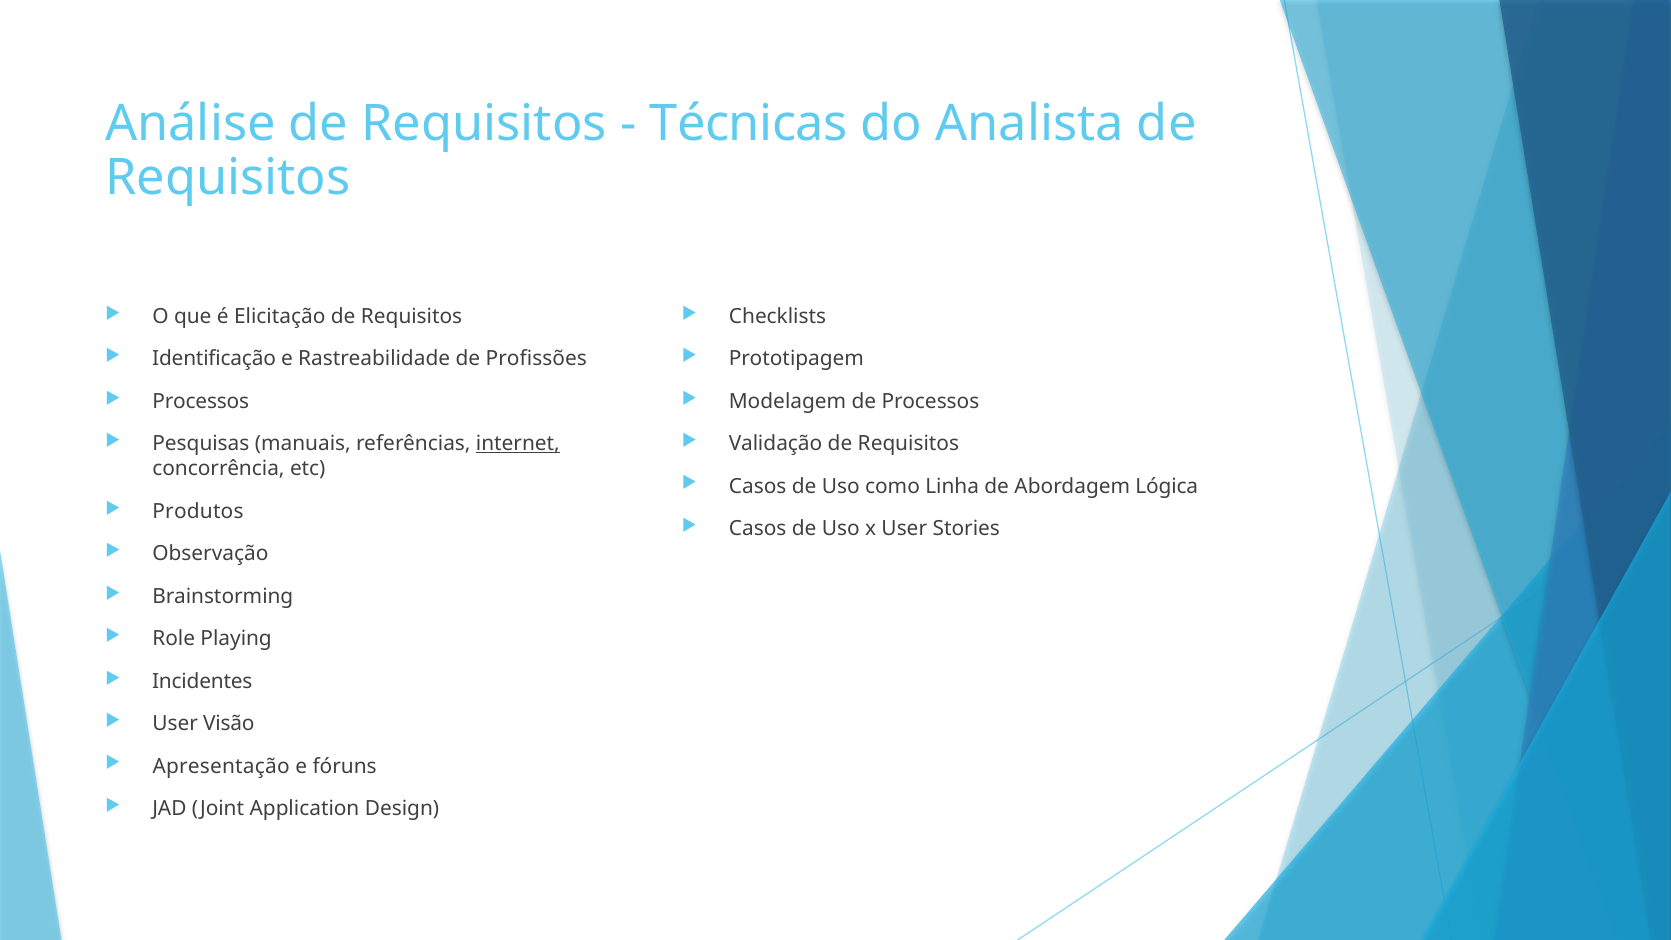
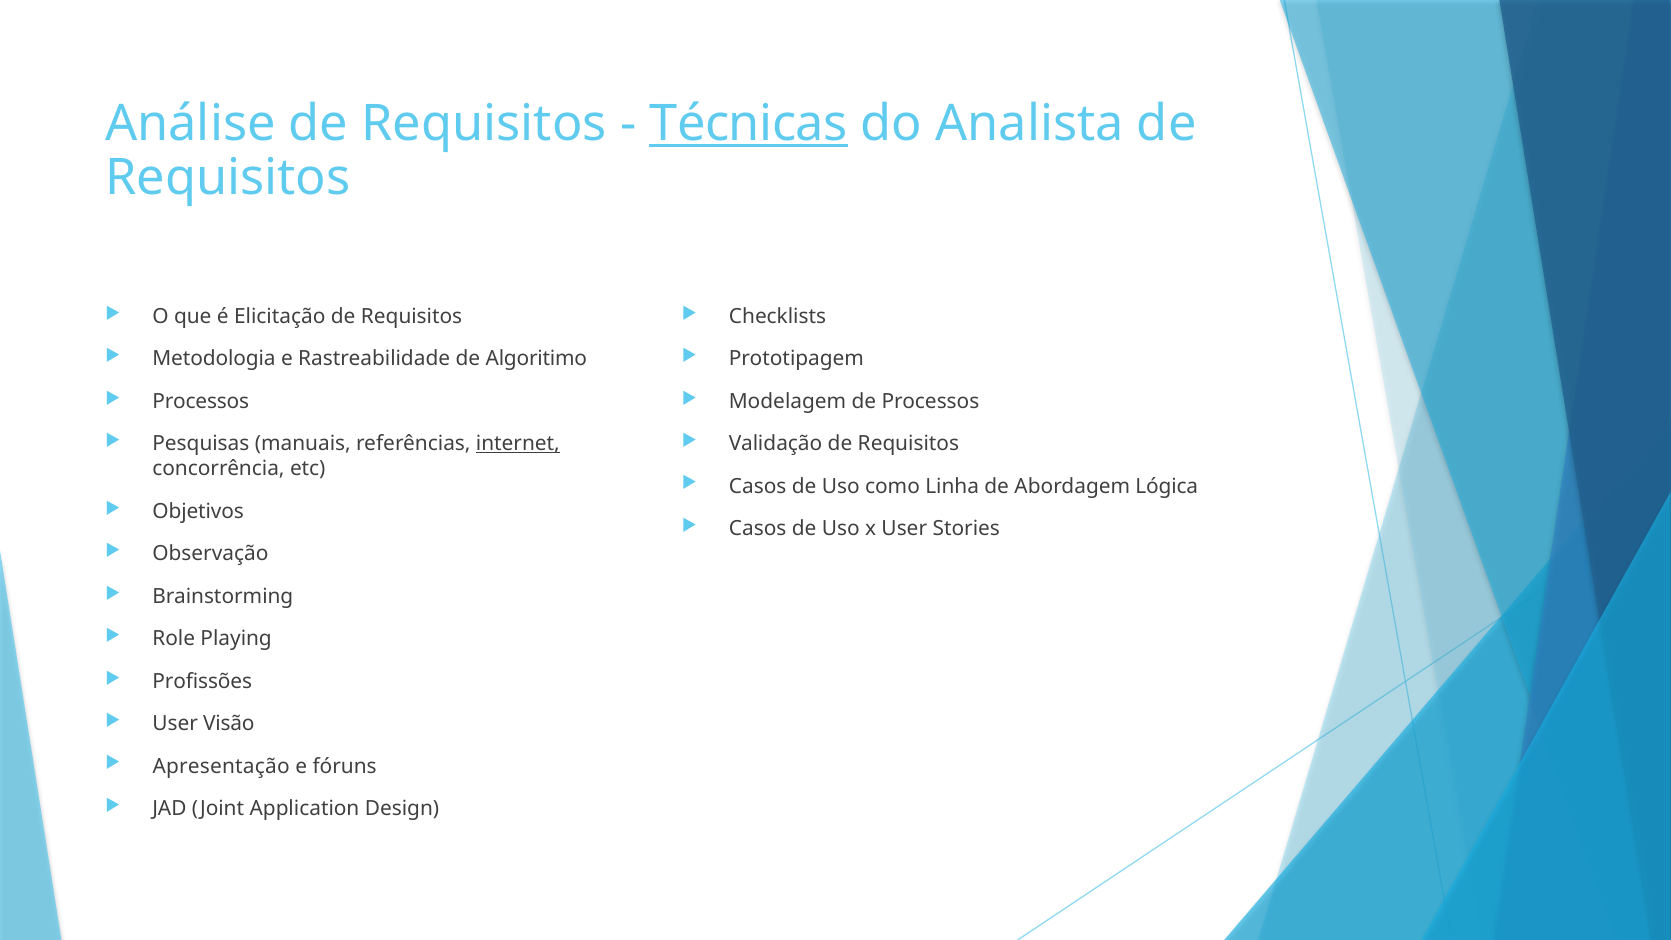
Técnicas underline: none -> present
Identificação: Identificação -> Metodologia
Profissões: Profissões -> Algoritimo
Produtos: Produtos -> Objetivos
Incidentes: Incidentes -> Profissões
